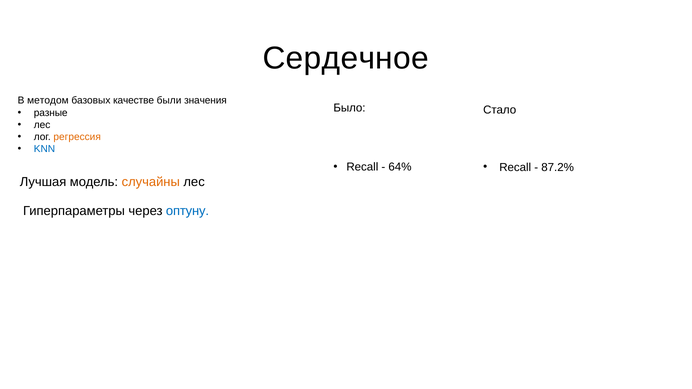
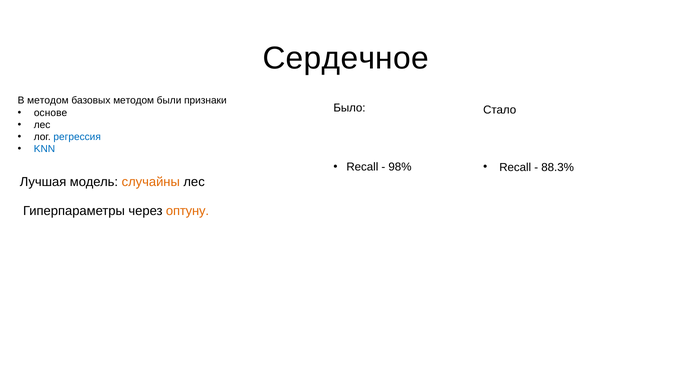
базовых качестве: качестве -> методом
значения: значения -> признаки
разные: разные -> основе
регрессия colour: orange -> blue
64%: 64% -> 98%
87.2%: 87.2% -> 88.3%
оптуну colour: blue -> orange
